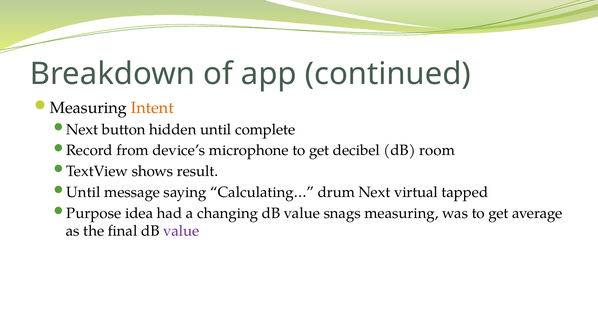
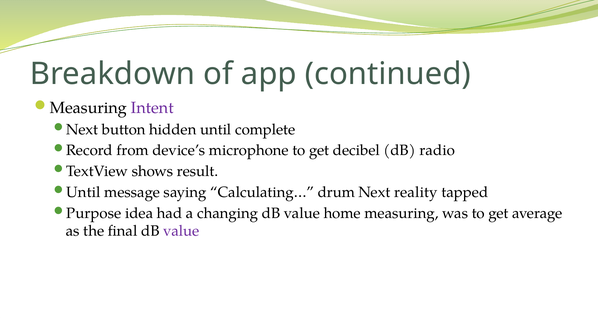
Intent colour: orange -> purple
room: room -> radio
virtual: virtual -> reality
snags: snags -> home
